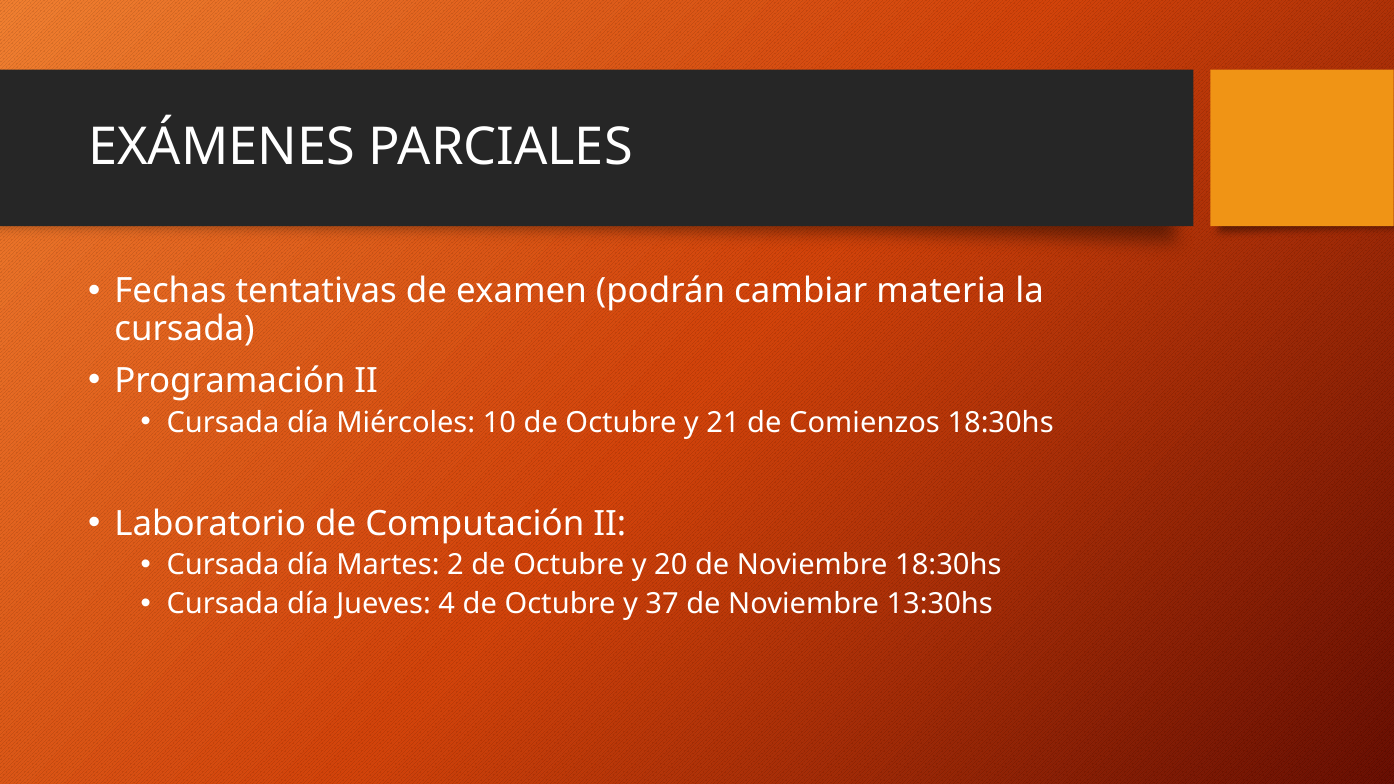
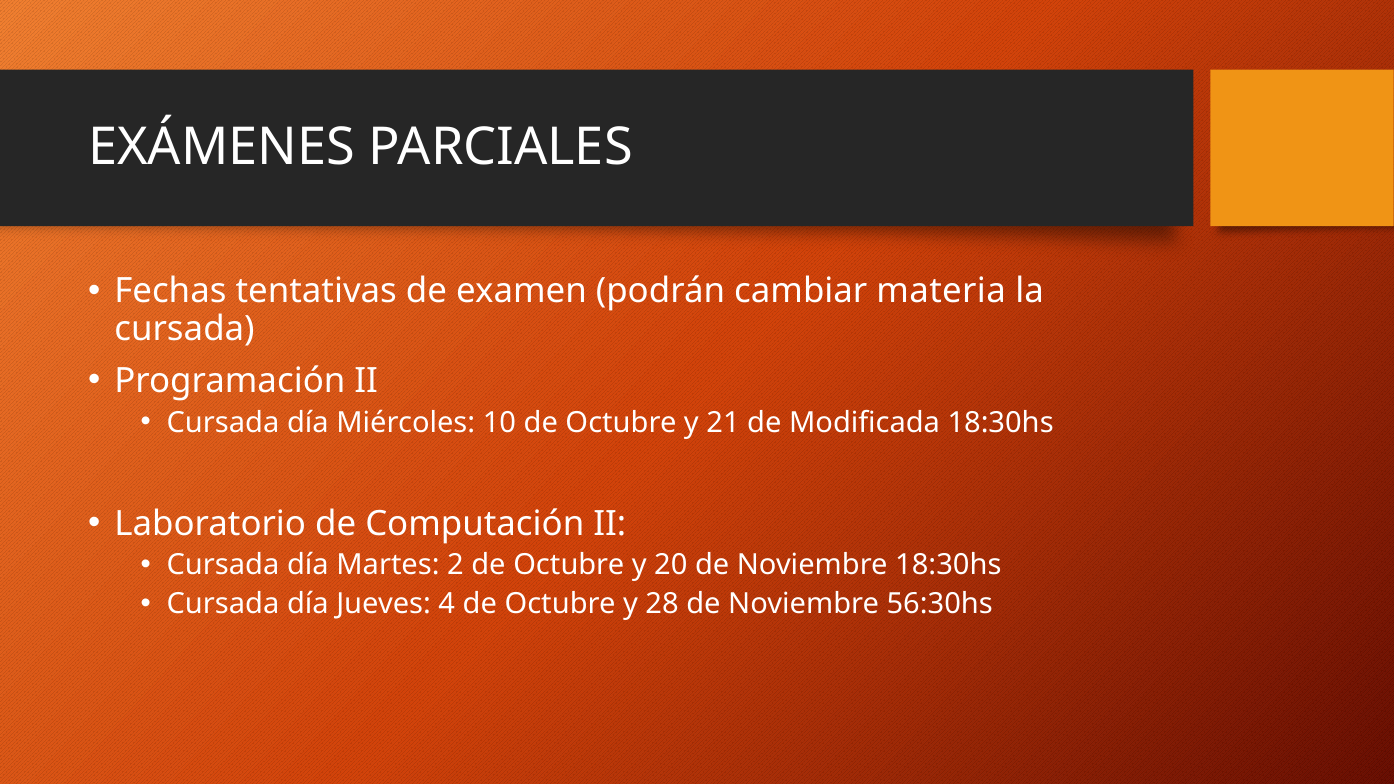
Comienzos: Comienzos -> Modificada
37: 37 -> 28
13:30hs: 13:30hs -> 56:30hs
